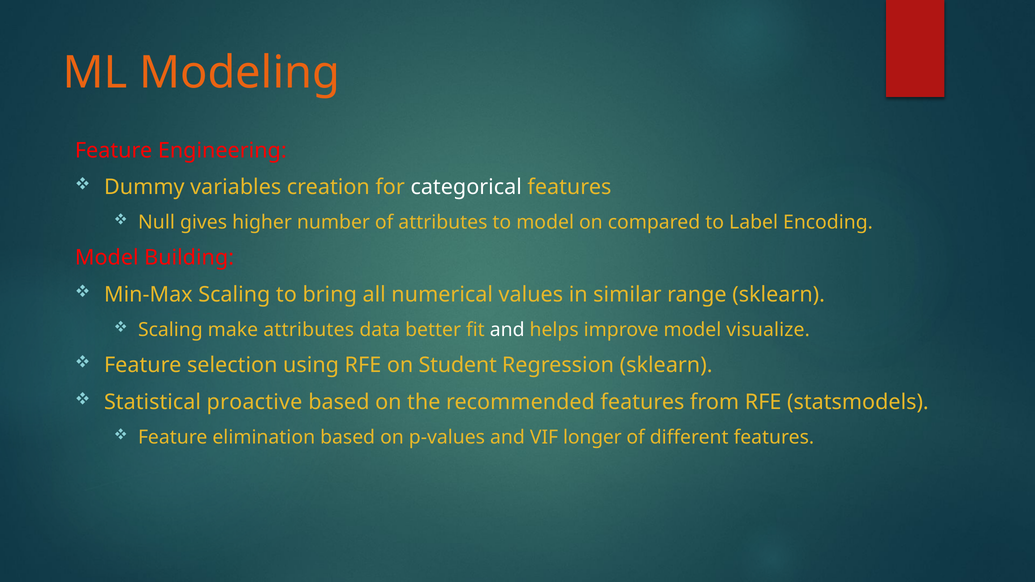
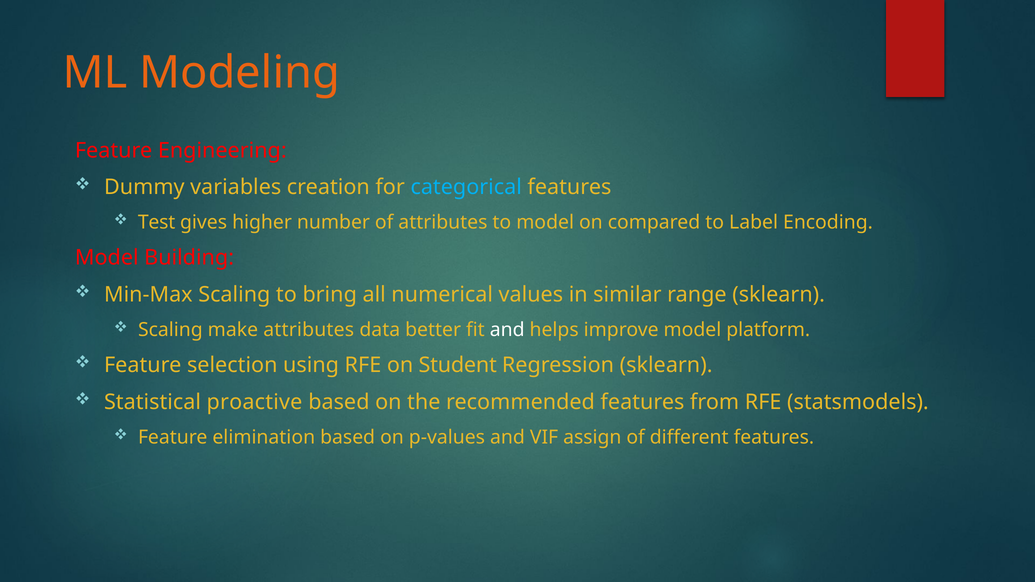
categorical colour: white -> light blue
Null: Null -> Test
visualize: visualize -> platform
longer: longer -> assign
